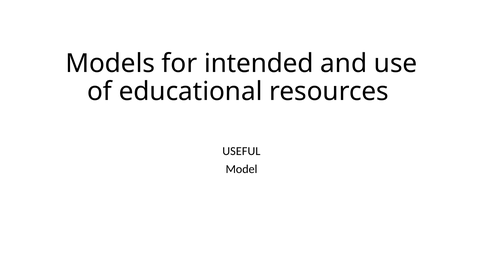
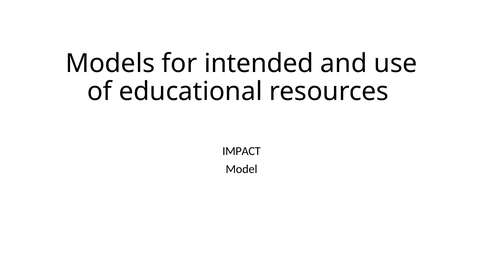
USEFUL: USEFUL -> IMPACT
